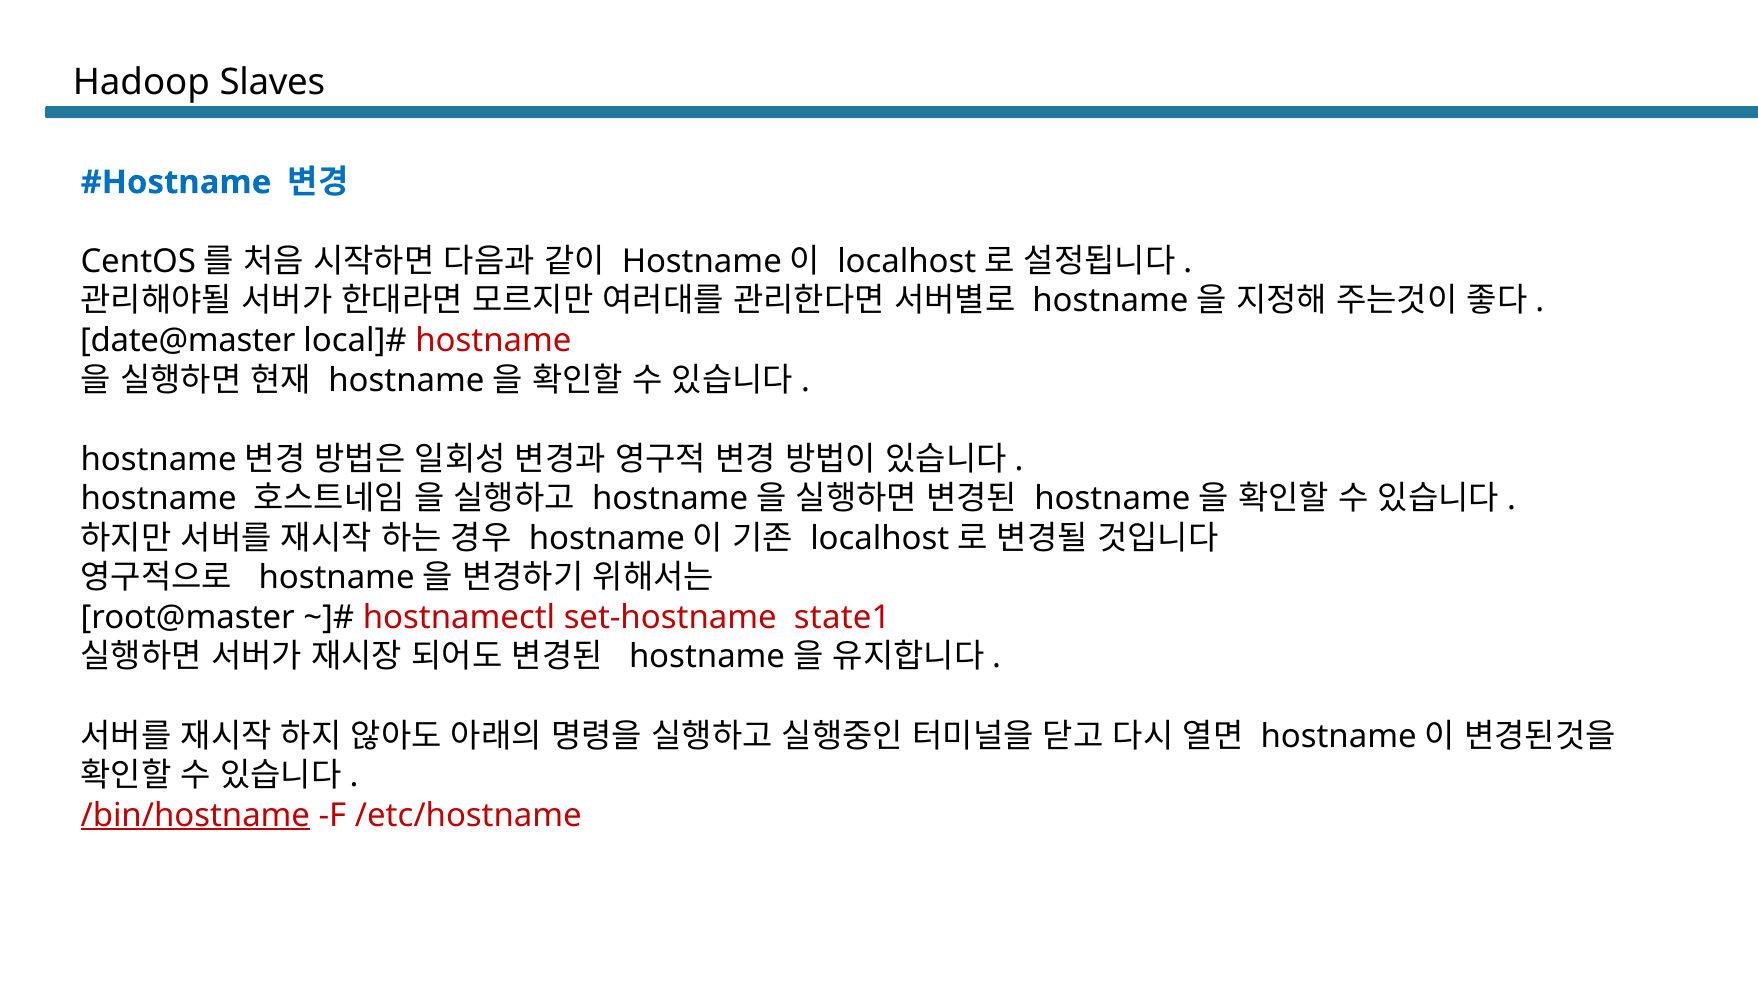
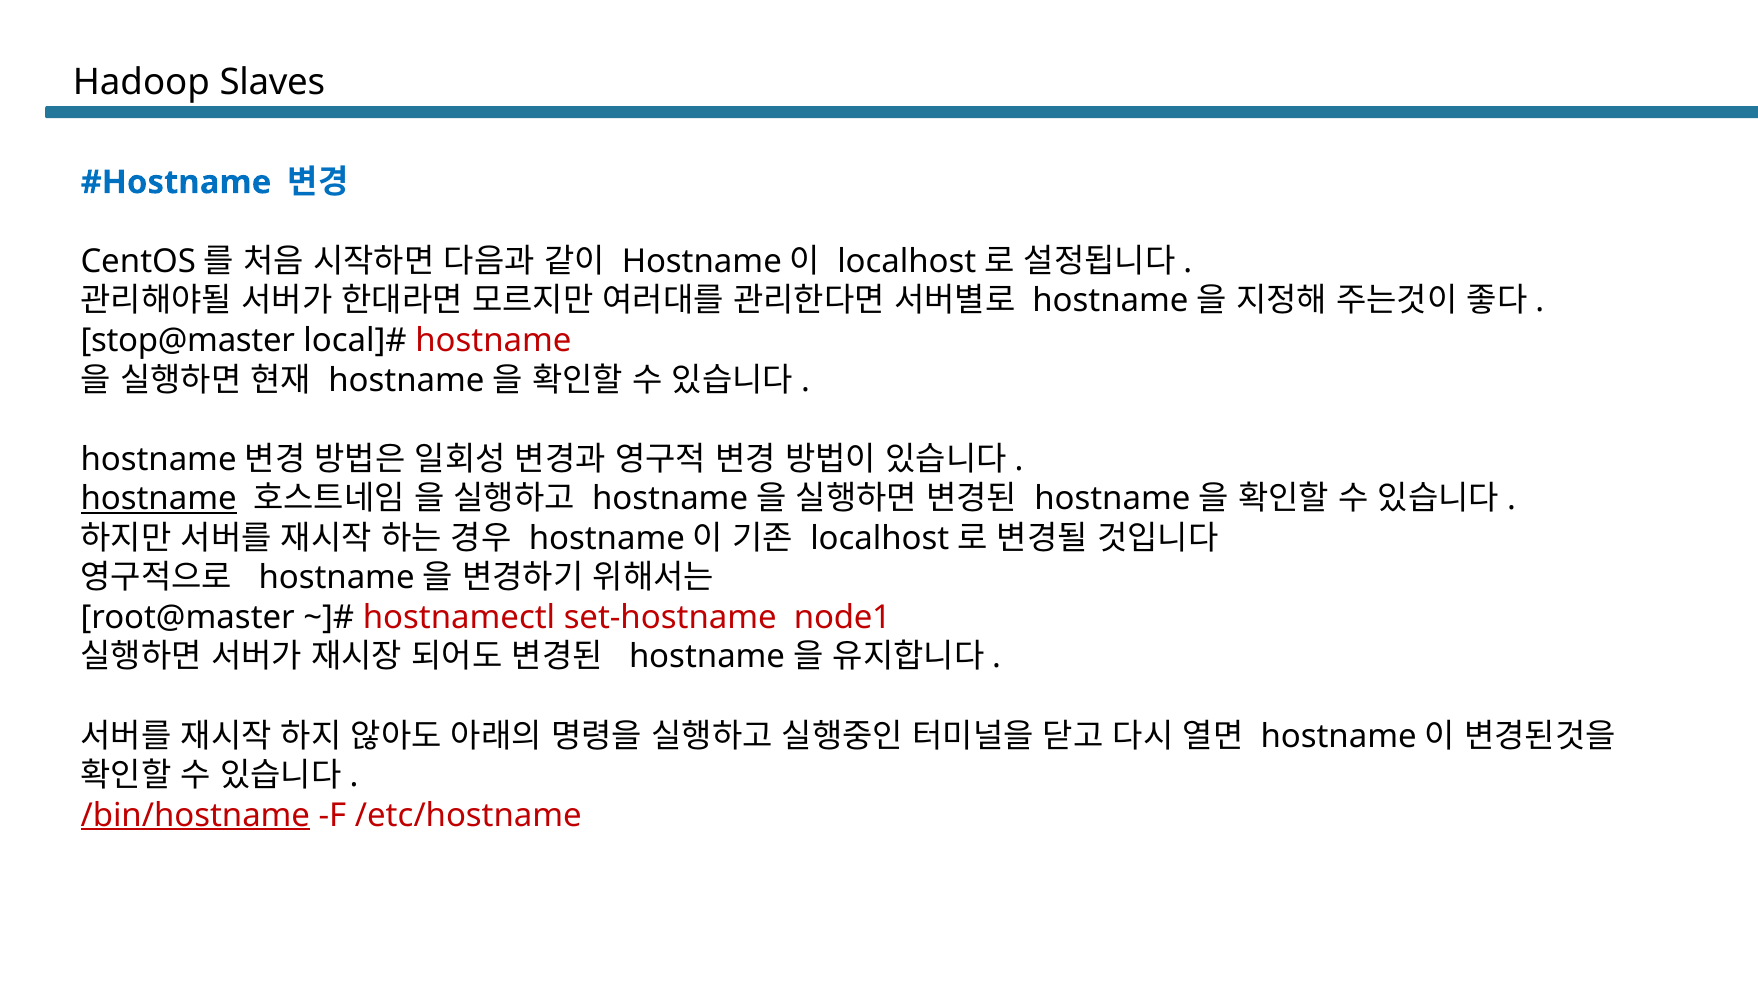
date@master: date@master -> stop@master
hostname at (159, 499) underline: none -> present
state1: state1 -> node1
